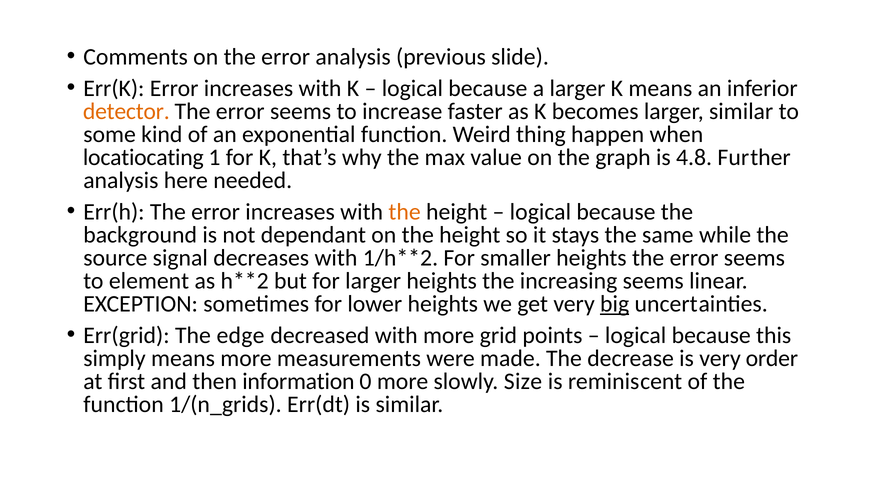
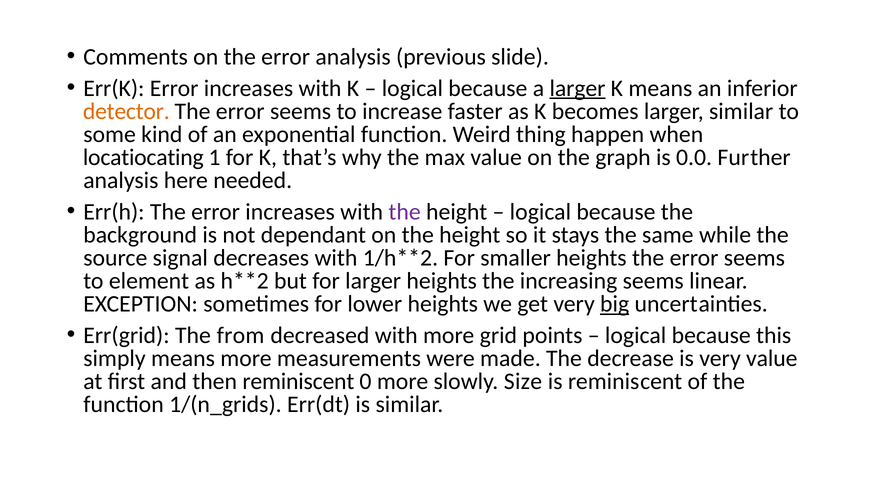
larger at (577, 88) underline: none -> present
4.8: 4.8 -> 0.0
the at (405, 212) colour: orange -> purple
edge: edge -> from
very order: order -> value
then information: information -> reminiscent
